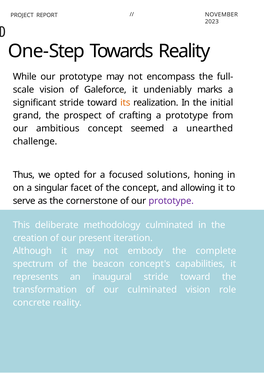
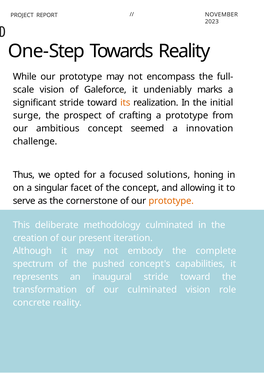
grand: grand -> surge
unearthed: unearthed -> innovation
prototype at (171, 201) colour: purple -> orange
beacon: beacon -> pushed
